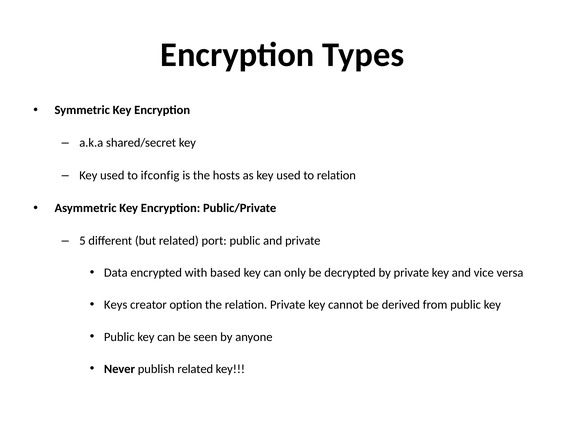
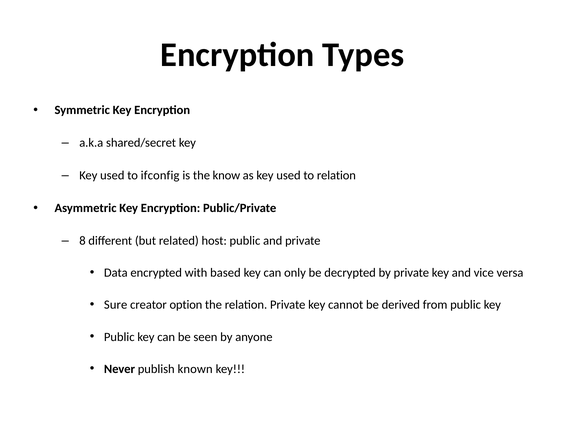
hosts: hosts -> know
5: 5 -> 8
port: port -> host
Keys: Keys -> Sure
publish related: related -> known
